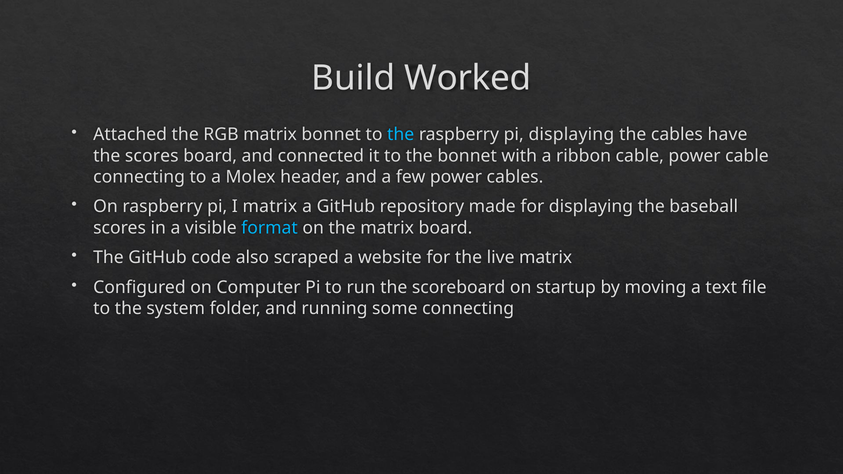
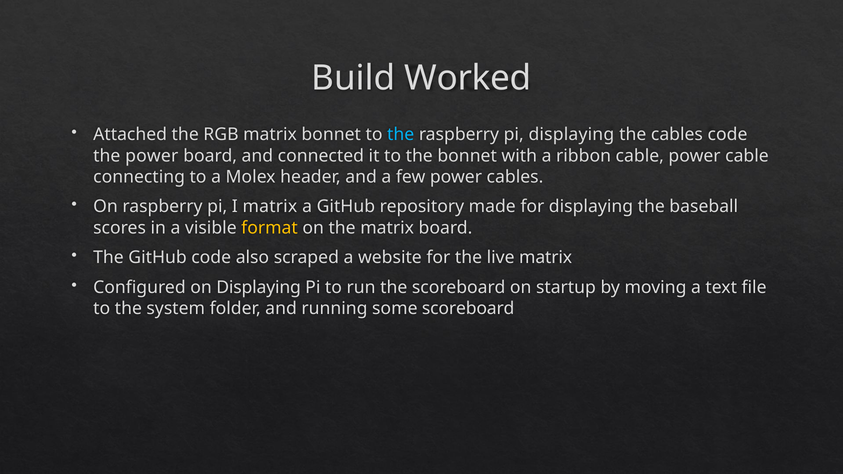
cables have: have -> code
the scores: scores -> power
format colour: light blue -> yellow
on Computer: Computer -> Displaying
some connecting: connecting -> scoreboard
